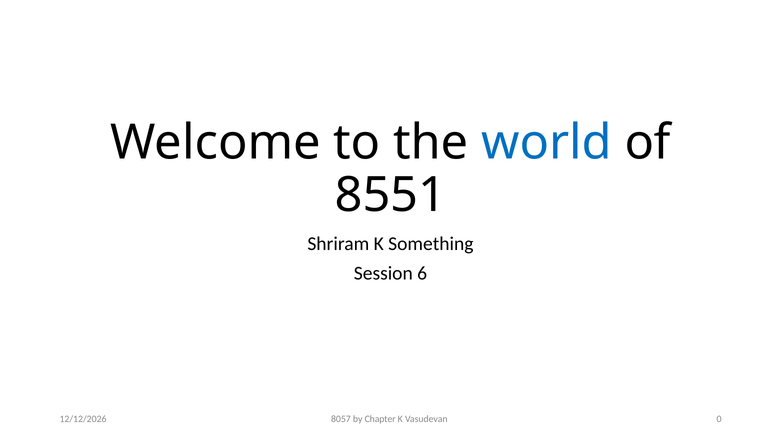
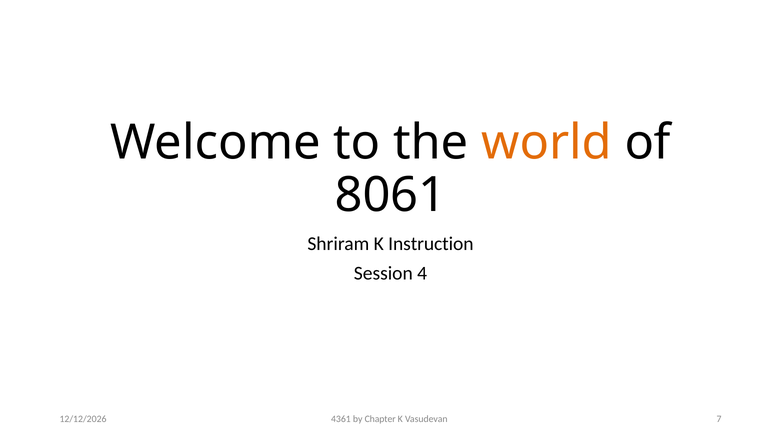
world colour: blue -> orange
8551: 8551 -> 8061
Something: Something -> Instruction
6: 6 -> 4
8057: 8057 -> 4361
0: 0 -> 7
